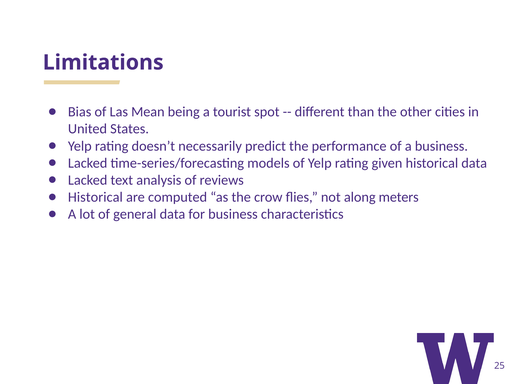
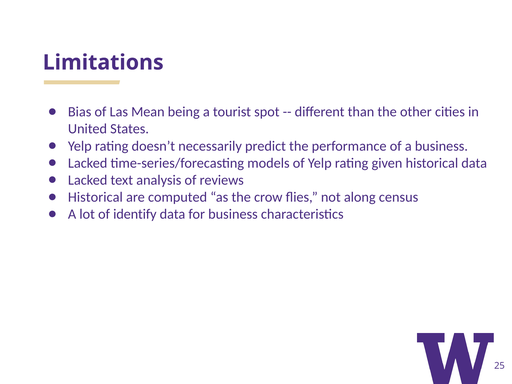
meters: meters -> census
general: general -> identify
